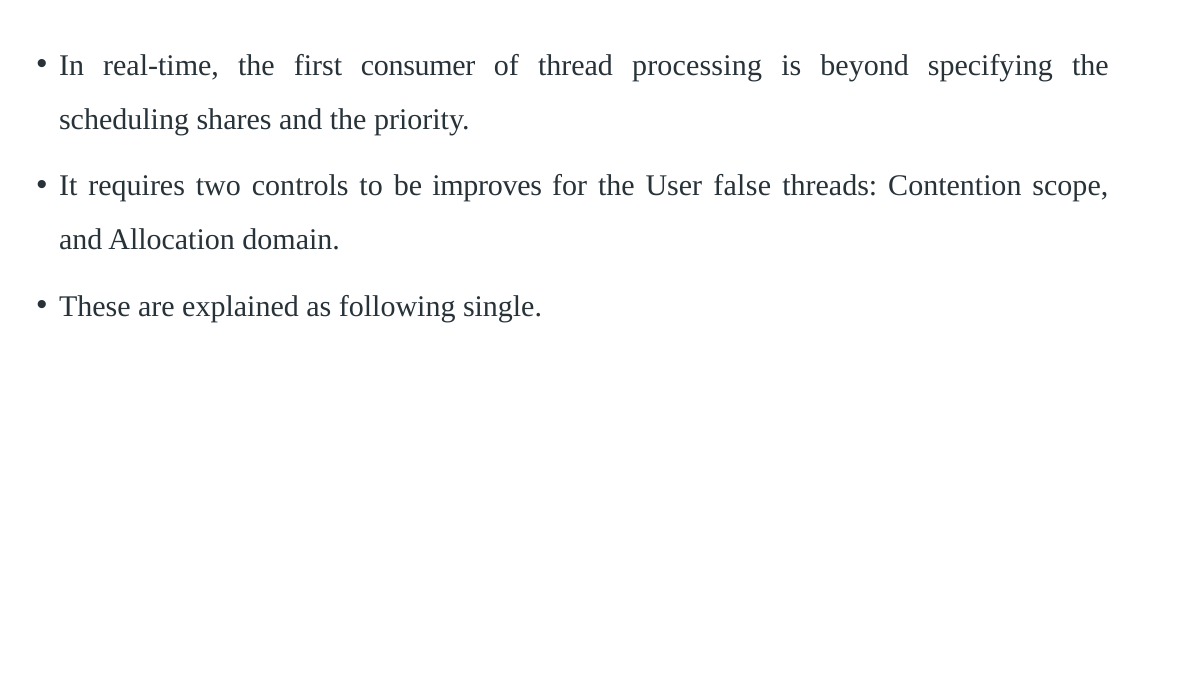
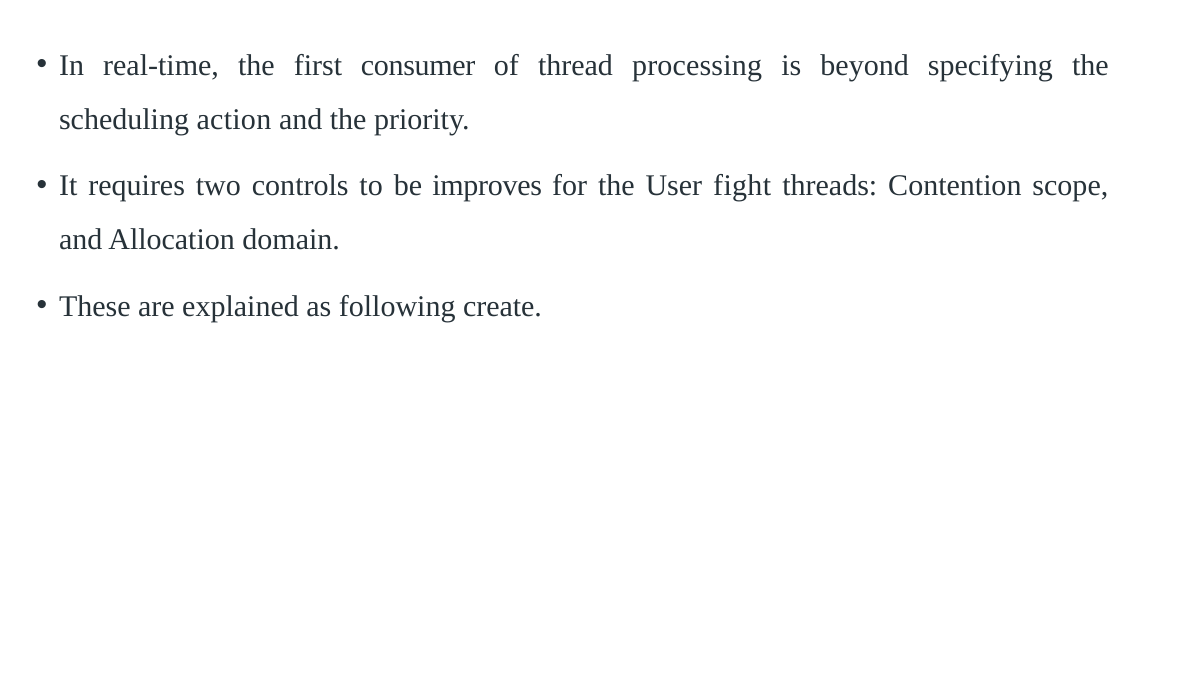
shares: shares -> action
false: false -> fight
single: single -> create
